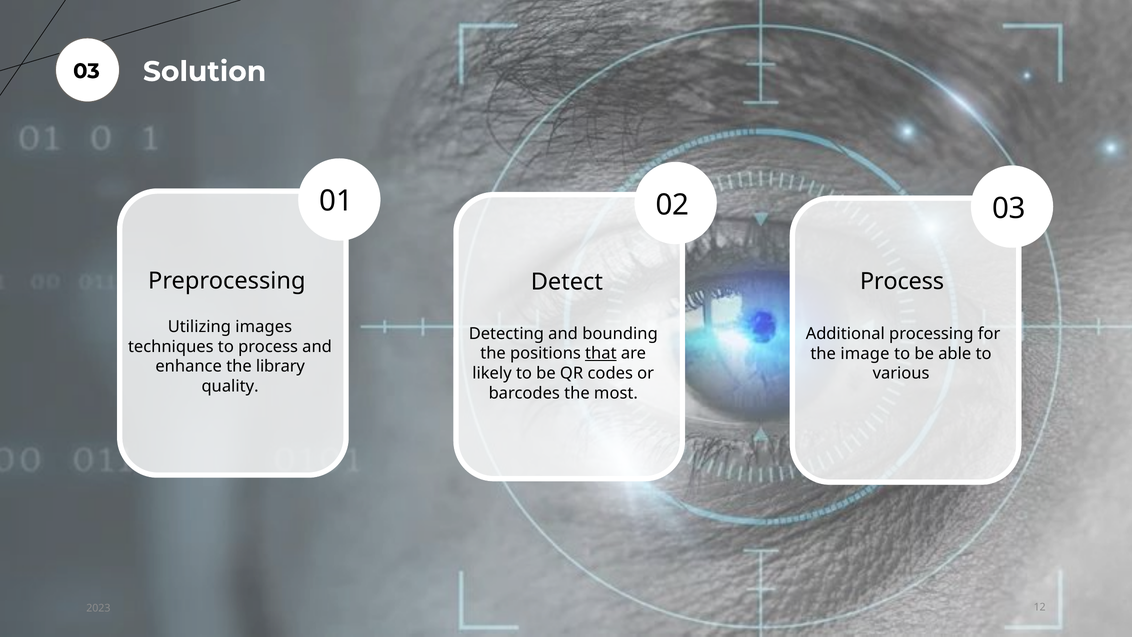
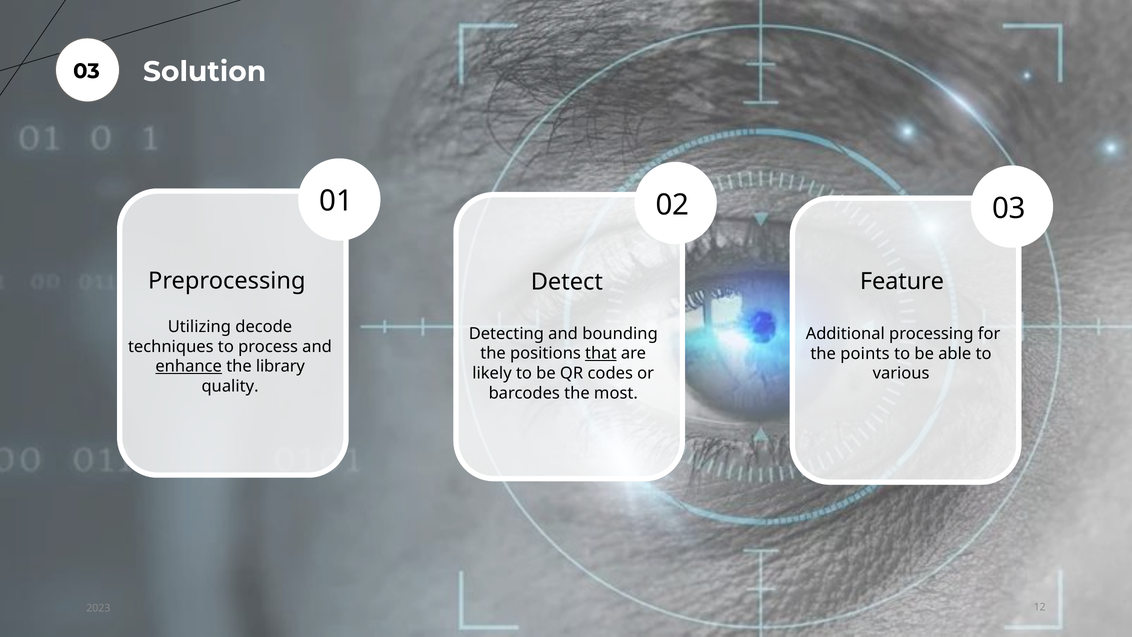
Process at (902, 281): Process -> Feature
images: images -> decode
image: image -> points
enhance underline: none -> present
